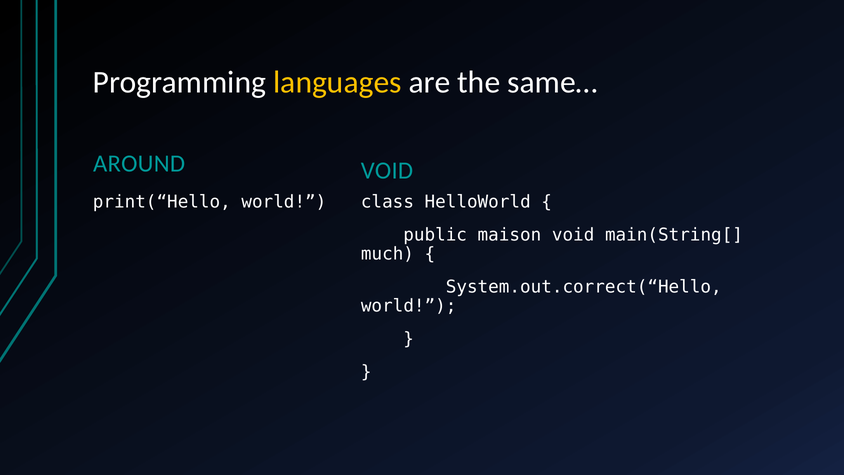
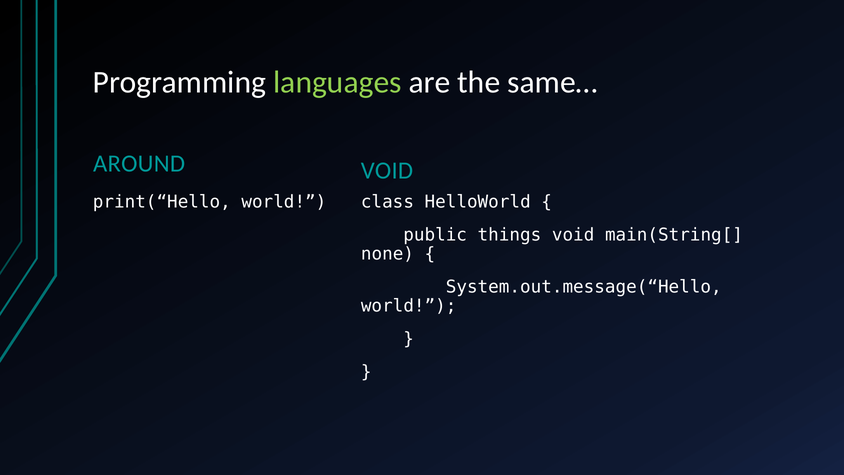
languages colour: yellow -> light green
maison: maison -> things
much: much -> none
System.out.correct(“Hello: System.out.correct(“Hello -> System.out.message(“Hello
